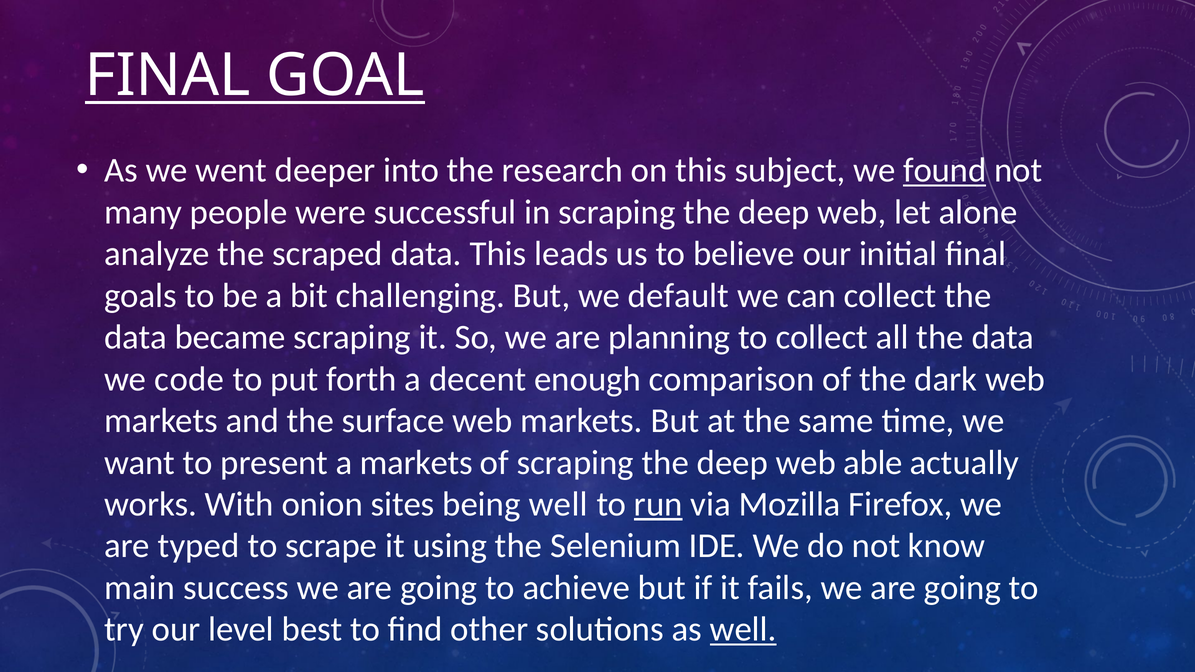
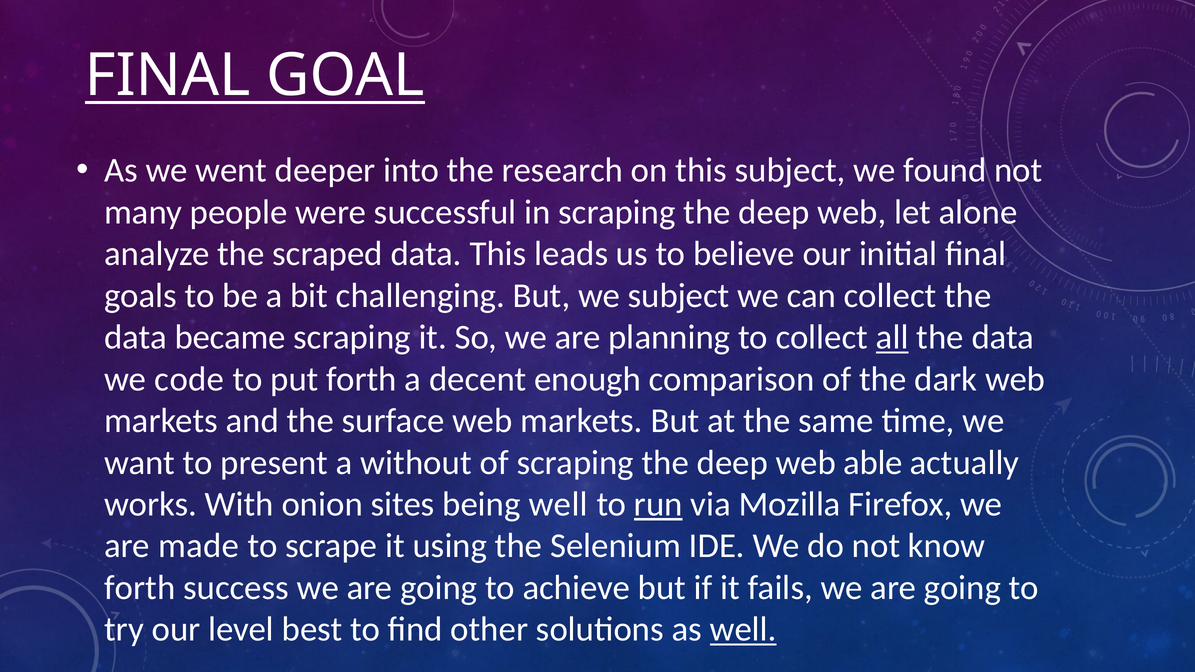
found underline: present -> none
we default: default -> subject
all underline: none -> present
a markets: markets -> without
typed: typed -> made
main at (140, 588): main -> forth
